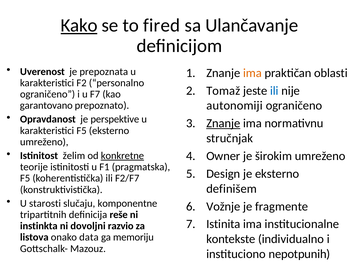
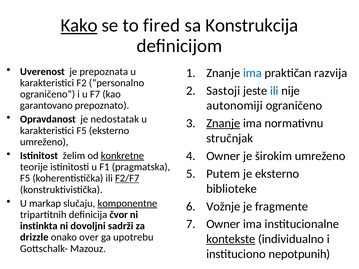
Ulančavanje: Ulančavanje -> Konstrukcija
ima at (252, 73) colour: orange -> blue
oblasti: oblasti -> razvija
Tomaž: Tomaž -> Sastoji
perspektive: perspektive -> nedostatak
Design: Design -> Putem
F2/F7 underline: none -> present
definišem: definišem -> biblioteke
starosti: starosti -> markap
komponentne underline: none -> present
reše: reše -> čvor
Istinita at (223, 224): Istinita -> Owner
razvio: razvio -> sadrži
listova: listova -> drizzle
data: data -> over
memoriju: memoriju -> upotrebu
kontekste underline: none -> present
